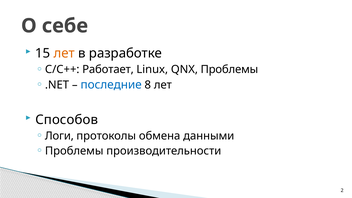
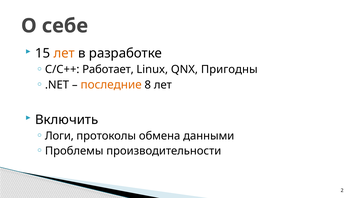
QNX Проблемы: Проблемы -> Пригодны
последние colour: blue -> orange
Способов: Способов -> Включить
